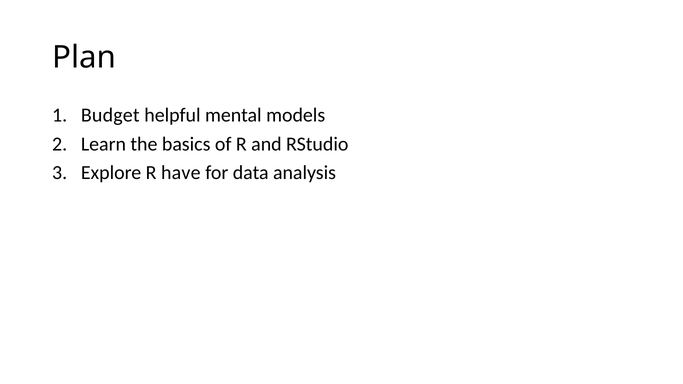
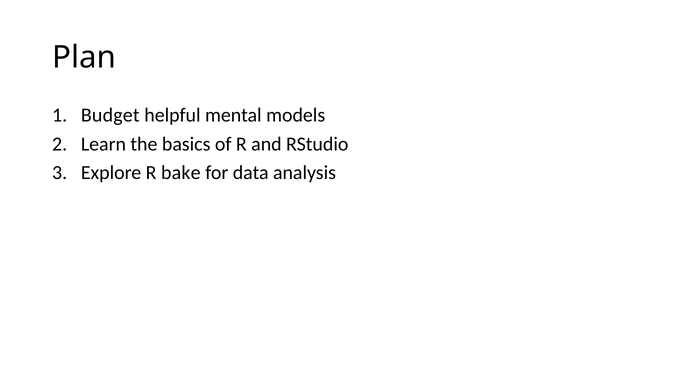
have: have -> bake
